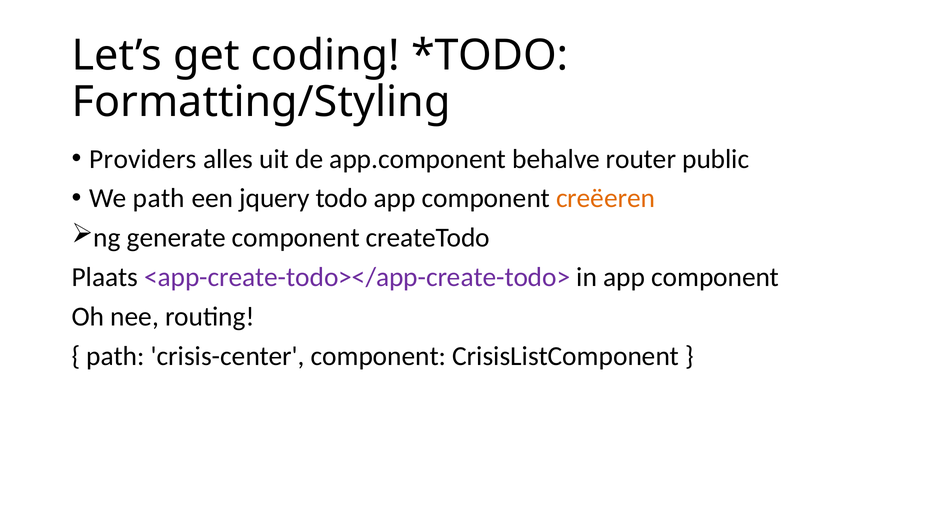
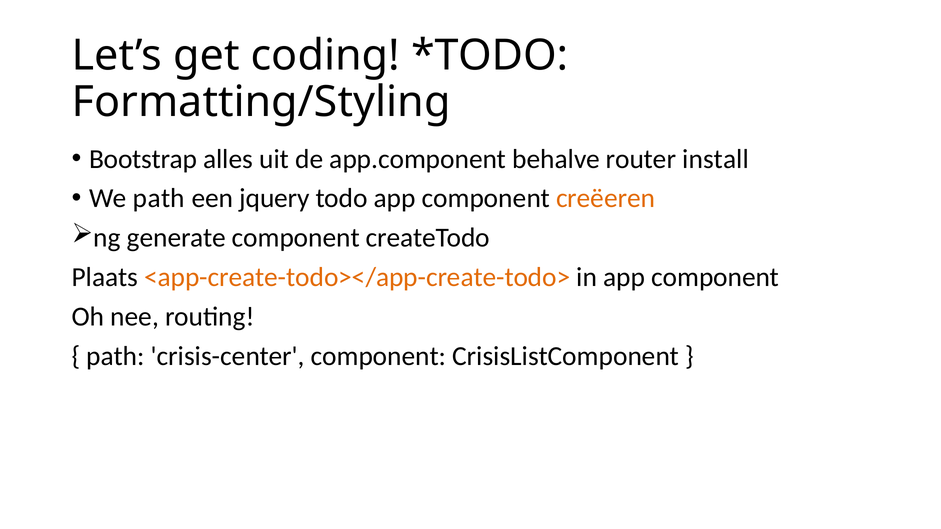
Providers: Providers -> Bootstrap
public: public -> install
<app-create-todo></app-create-todo> colour: purple -> orange
